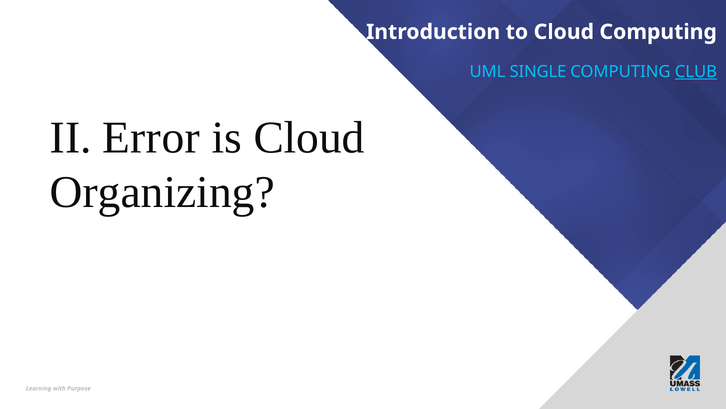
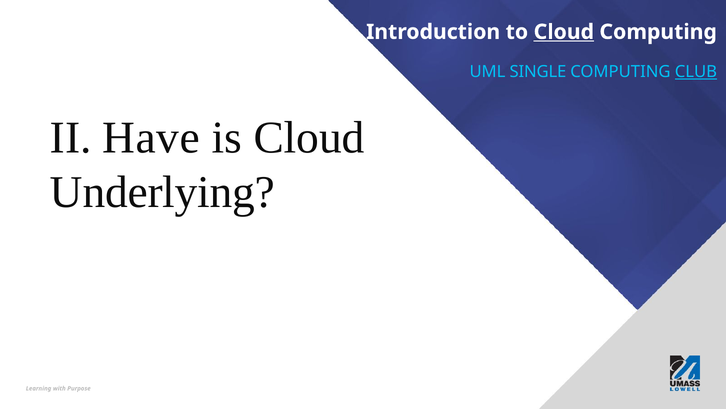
Cloud at (564, 32) underline: none -> present
Error: Error -> Have
Organizing: Organizing -> Underlying
